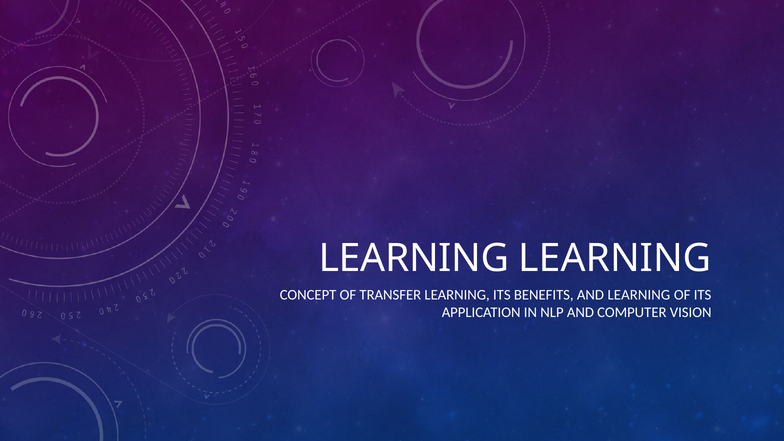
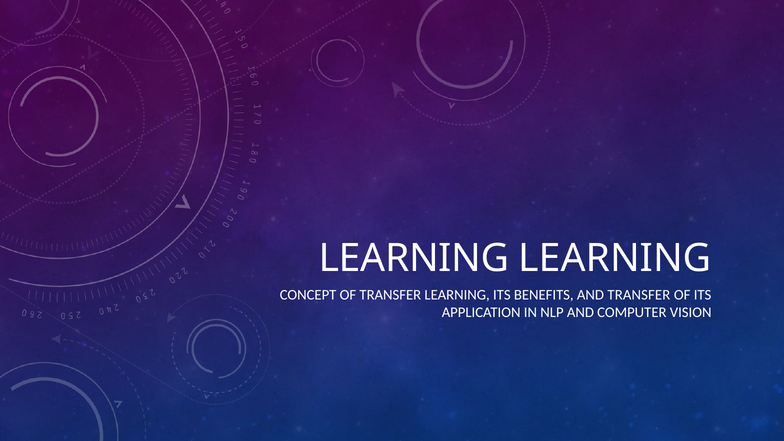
AND LEARNING: LEARNING -> TRANSFER
